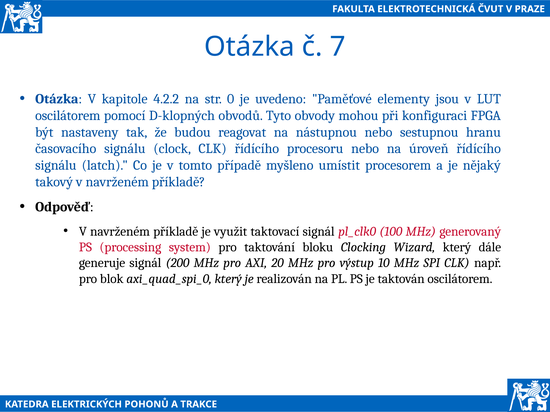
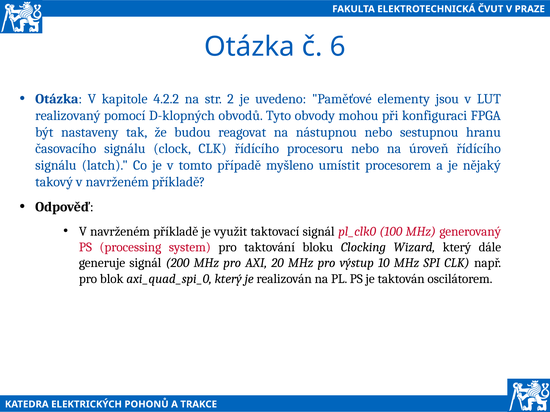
7: 7 -> 6
0: 0 -> 2
oscilátorem at (68, 116): oscilátorem -> realizovaný
